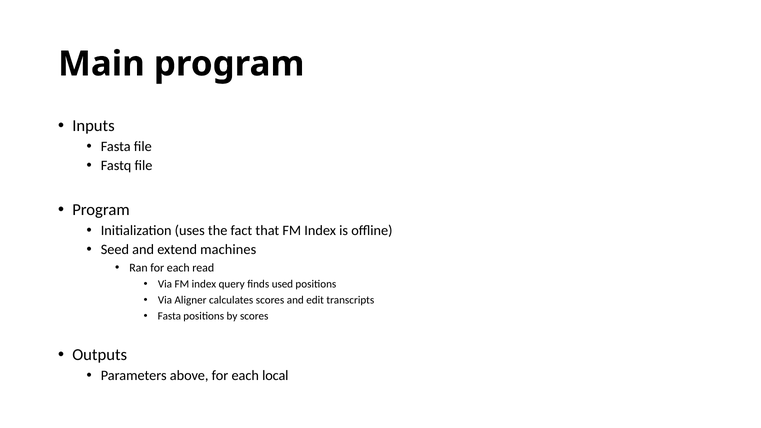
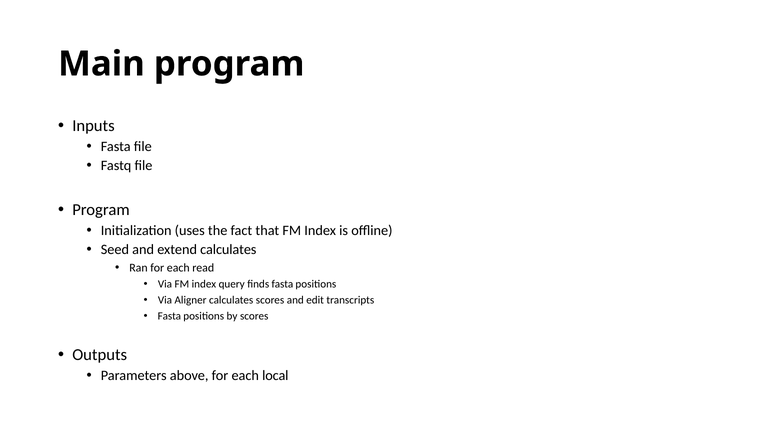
extend machines: machines -> calculates
finds used: used -> fasta
